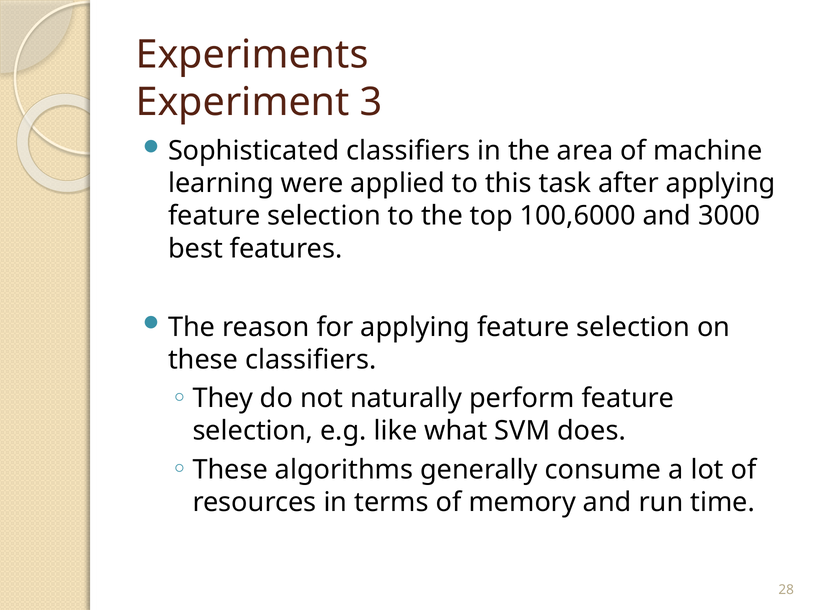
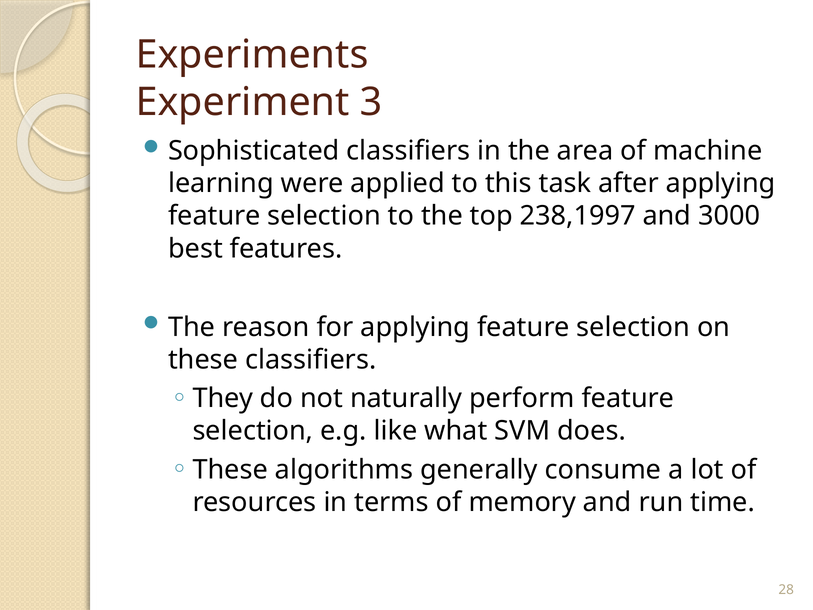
100,6000: 100,6000 -> 238,1997
